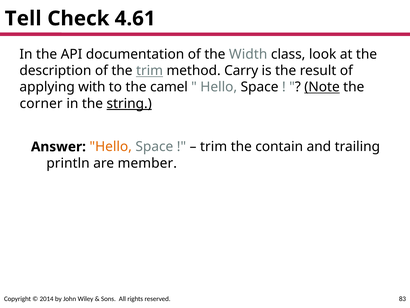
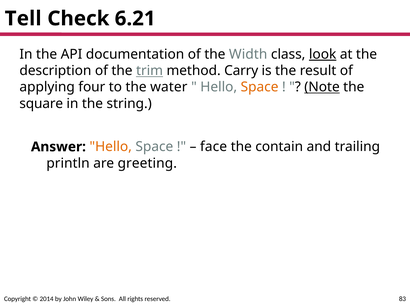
4.61: 4.61 -> 6.21
look underline: none -> present
with: with -> four
camel: camel -> water
Space at (260, 87) colour: black -> orange
corner: corner -> square
string underline: present -> none
trim at (214, 147): trim -> face
member: member -> greeting
